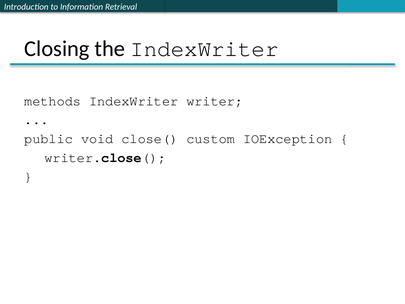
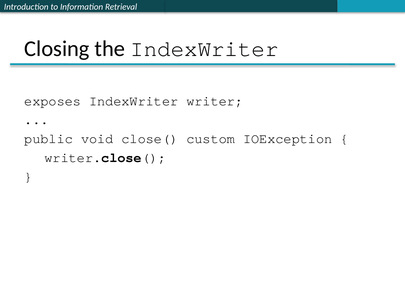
methods: methods -> exposes
